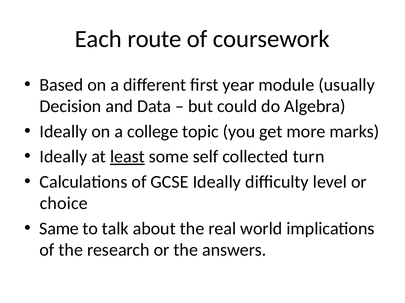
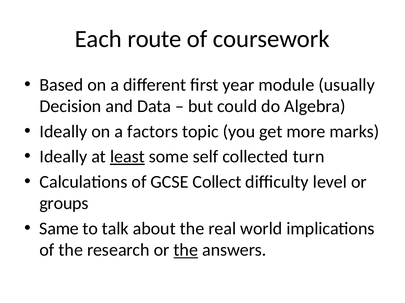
college: college -> factors
GCSE Ideally: Ideally -> Collect
choice: choice -> groups
the at (186, 251) underline: none -> present
